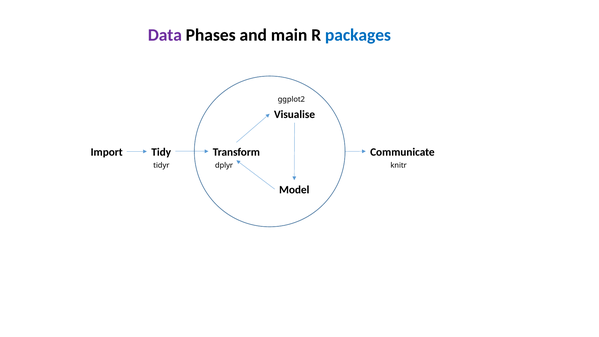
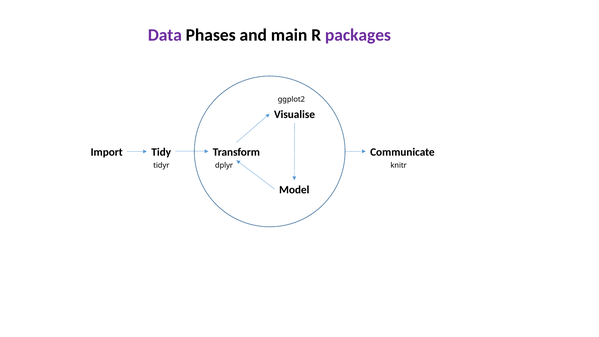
packages colour: blue -> purple
